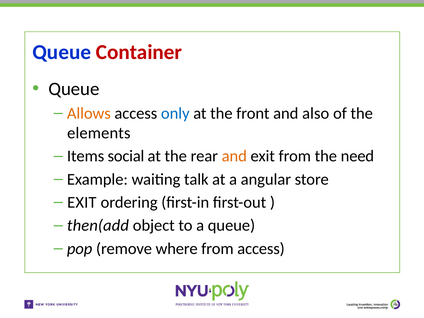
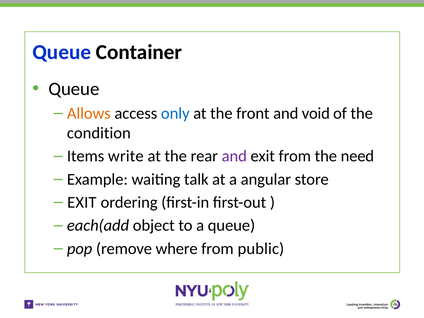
Container colour: red -> black
also: also -> void
elements: elements -> condition
social: social -> write
and at (234, 156) colour: orange -> purple
then(add: then(add -> each(add
from access: access -> public
